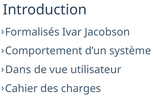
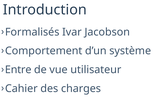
Dans: Dans -> Entre
